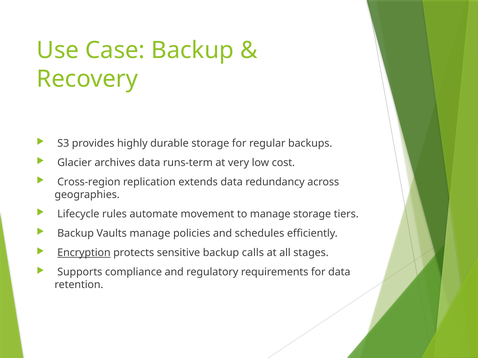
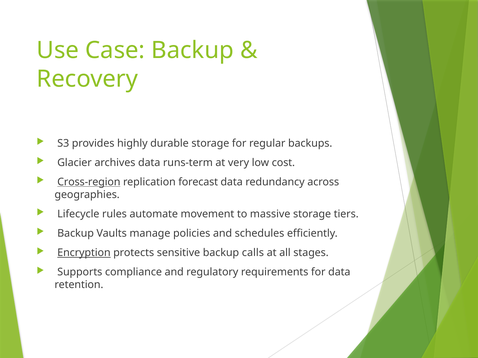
Cross-region underline: none -> present
extends: extends -> forecast
to manage: manage -> massive
